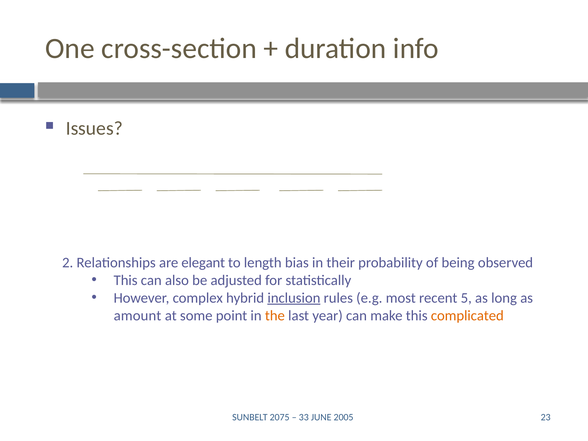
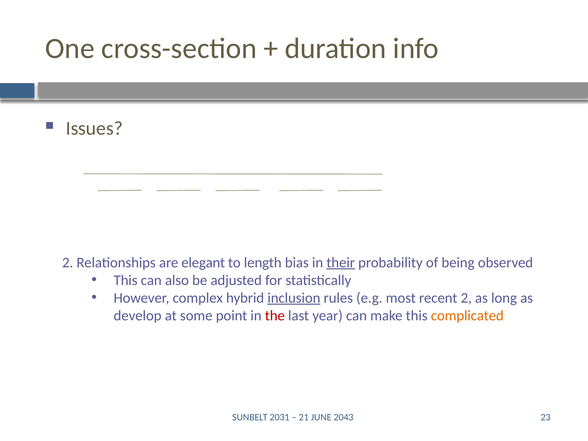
their underline: none -> present
recent 5: 5 -> 2
amount: amount -> develop
the colour: orange -> red
2075: 2075 -> 2031
33: 33 -> 21
2005: 2005 -> 2043
